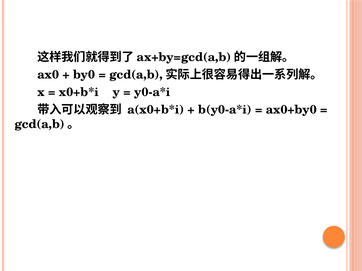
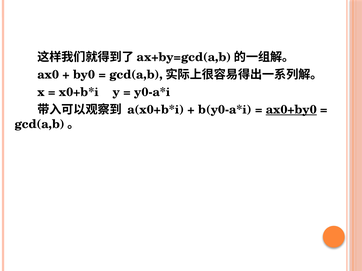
ax0+by0 underline: none -> present
